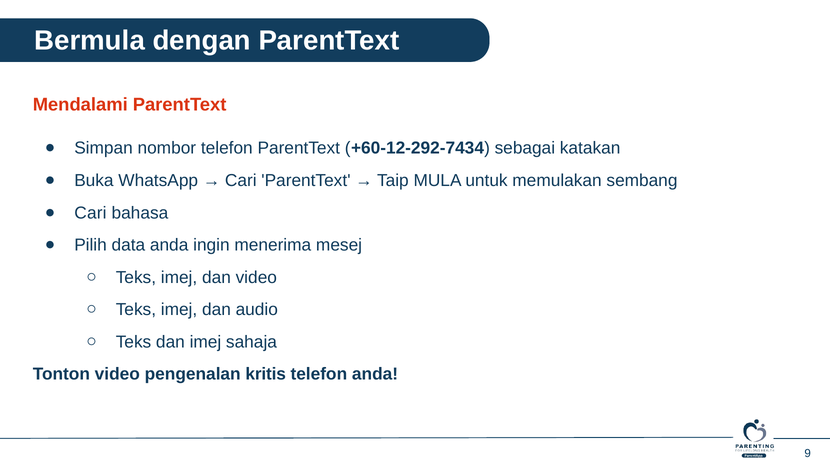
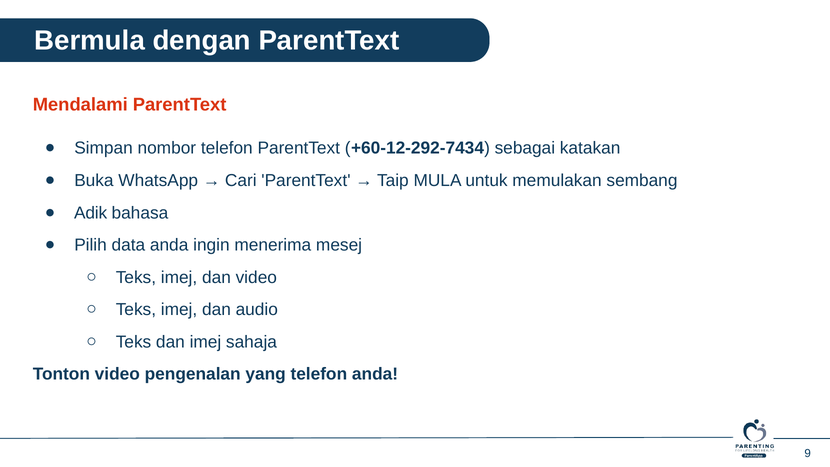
Cari at (90, 213): Cari -> Adik
kritis: kritis -> yang
